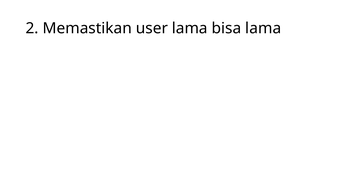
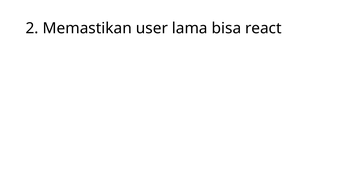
bisa lama: lama -> react
